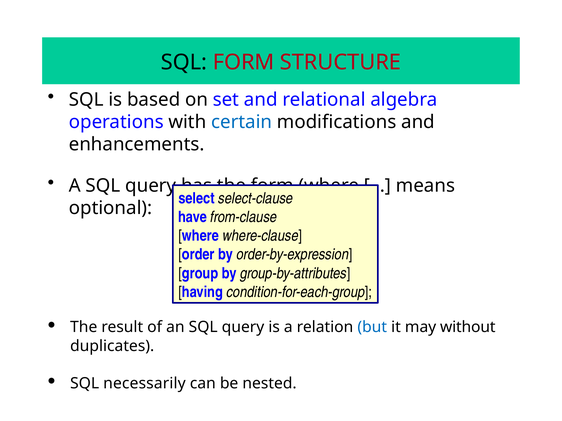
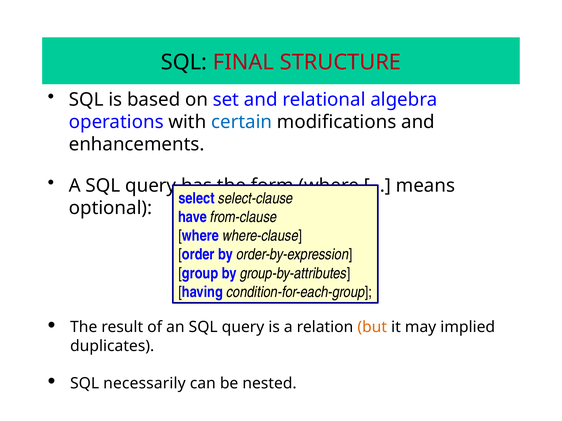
SQL FORM: FORM -> FINAL
but colour: blue -> orange
without: without -> implied
